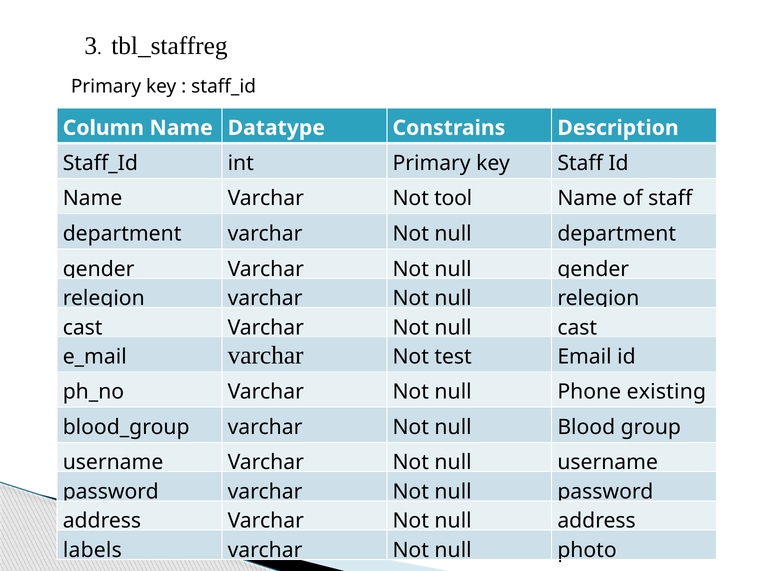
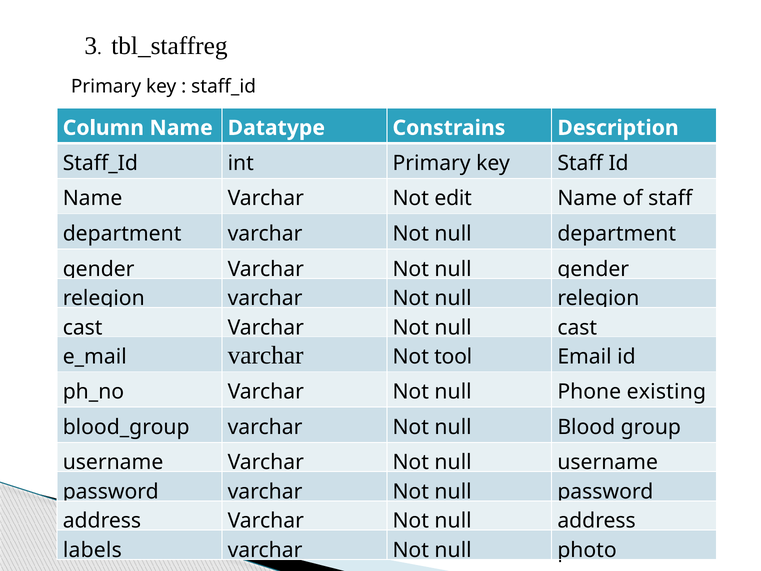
tool: tool -> edit
test: test -> tool
